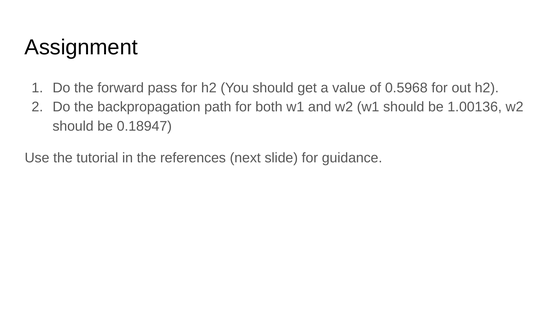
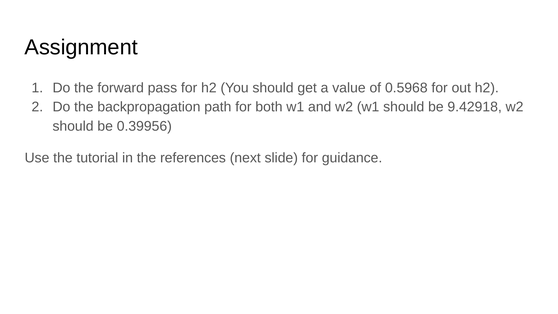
1.00136: 1.00136 -> 9.42918
0.18947: 0.18947 -> 0.39956
